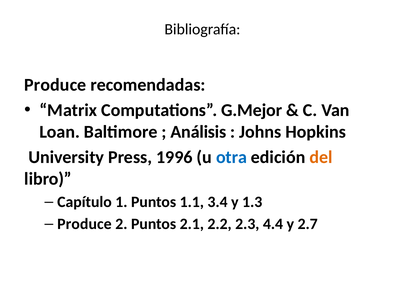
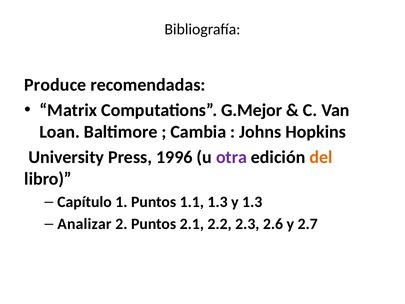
Análisis: Análisis -> Cambia
otra colour: blue -> purple
1.1 3.4: 3.4 -> 1.3
Produce at (84, 224): Produce -> Analizar
4.4: 4.4 -> 2.6
